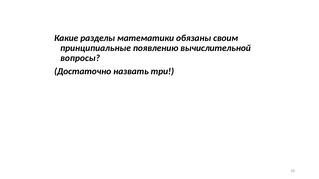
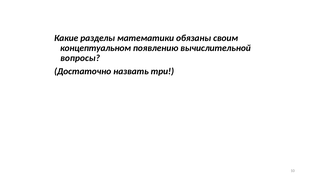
принципиальные: принципиальные -> концептуальном
